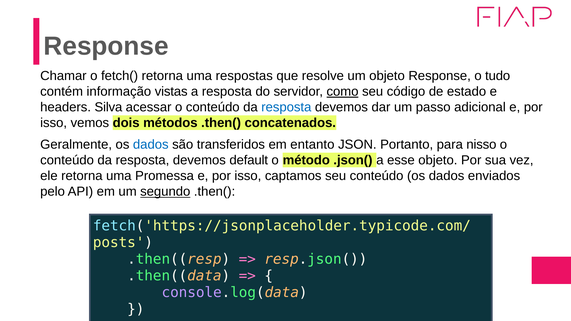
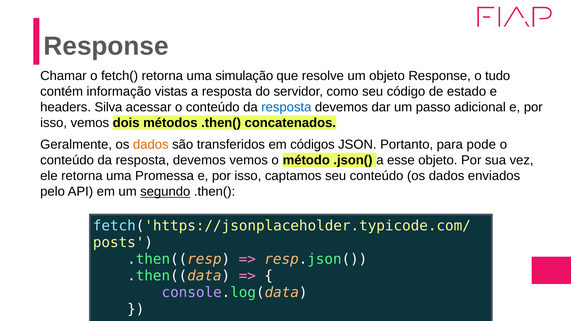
respostas: respostas -> simulação
como underline: present -> none
dados at (151, 145) colour: blue -> orange
entanto: entanto -> códigos
nisso: nisso -> pode
devemos default: default -> vemos
